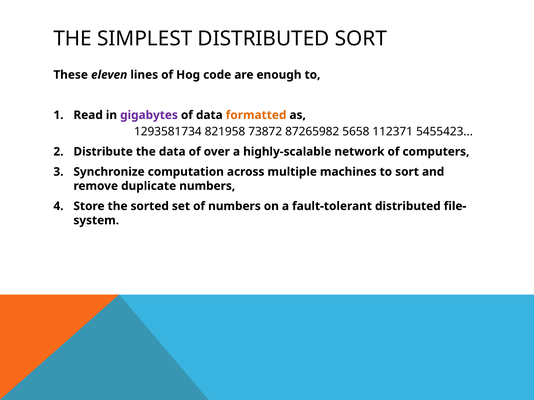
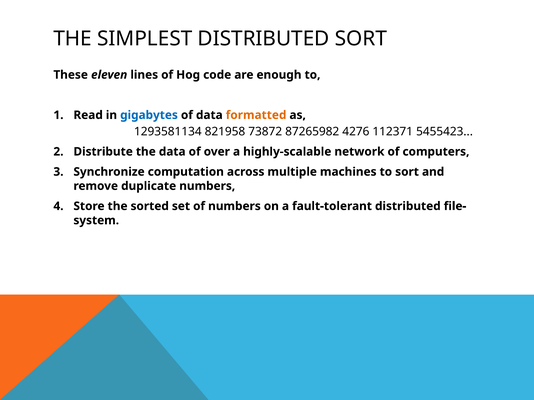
gigabytes colour: purple -> blue
1293581734: 1293581734 -> 1293581134
5658: 5658 -> 4276
